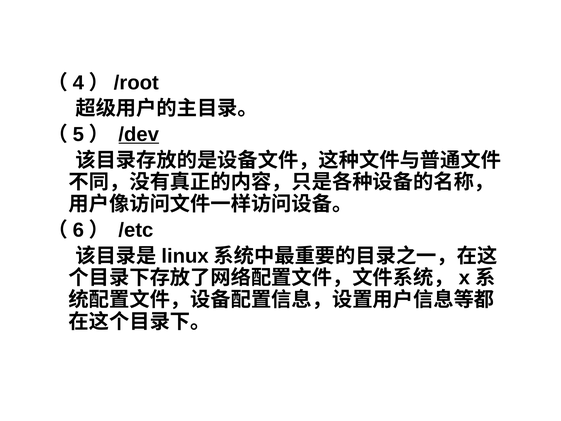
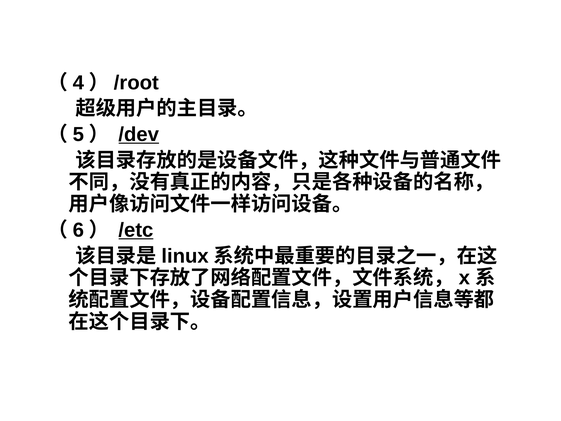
/etc underline: none -> present
